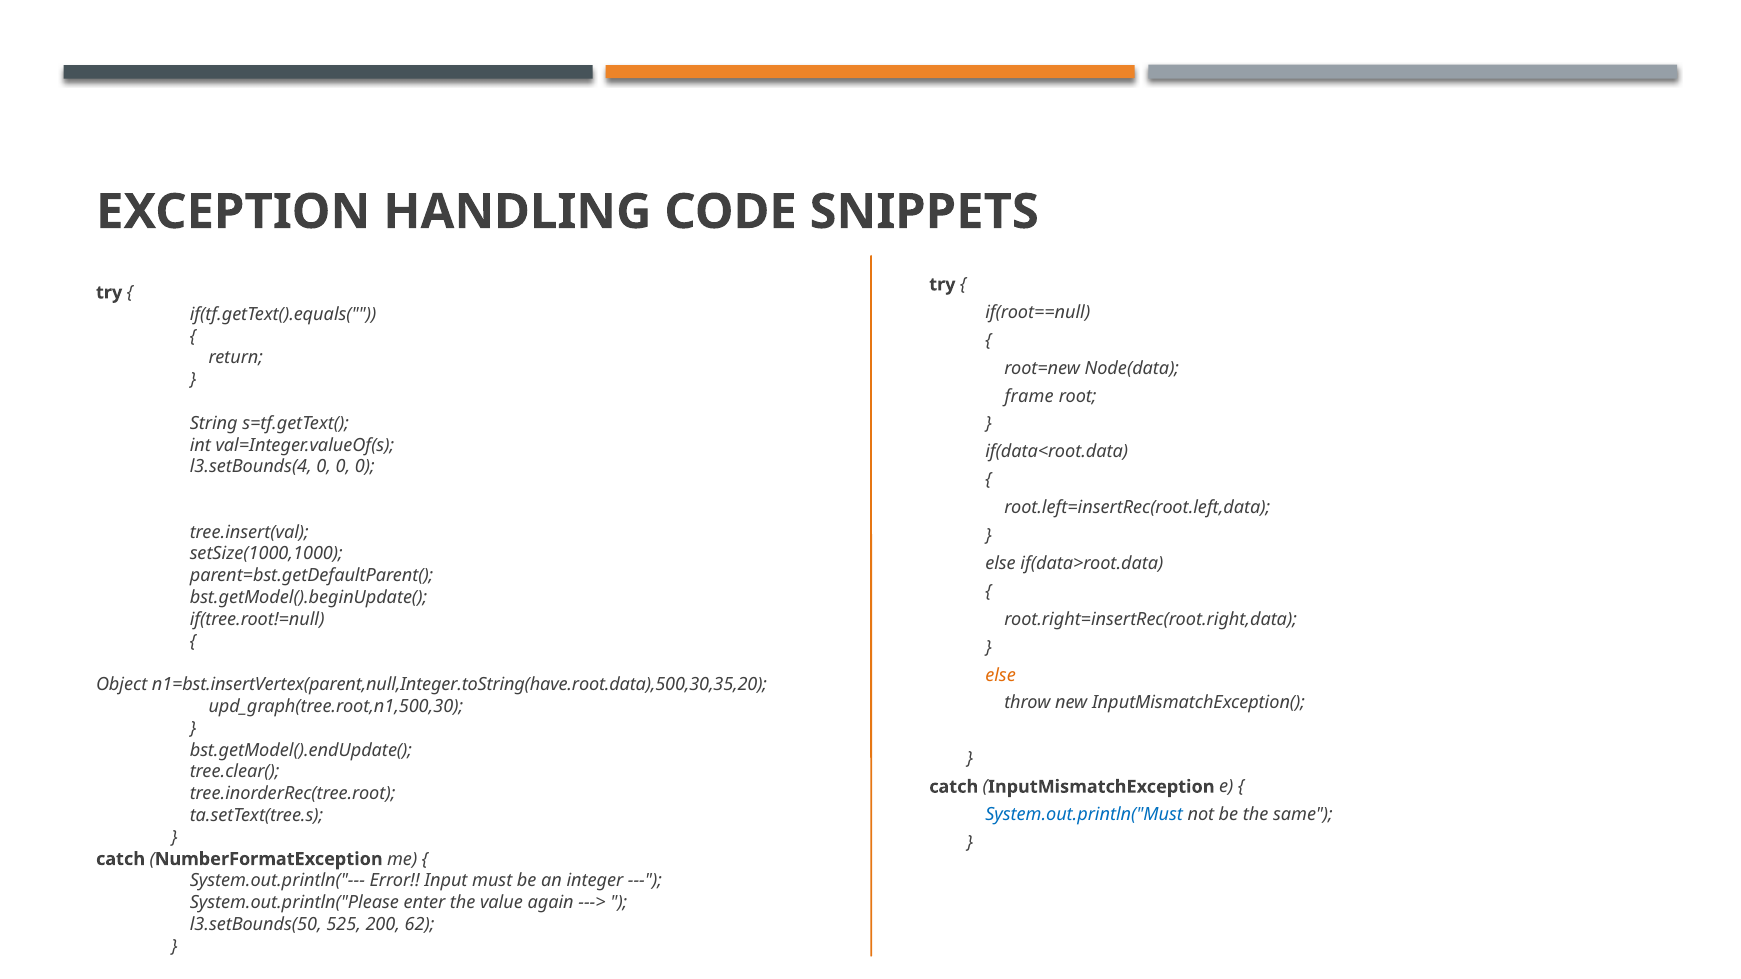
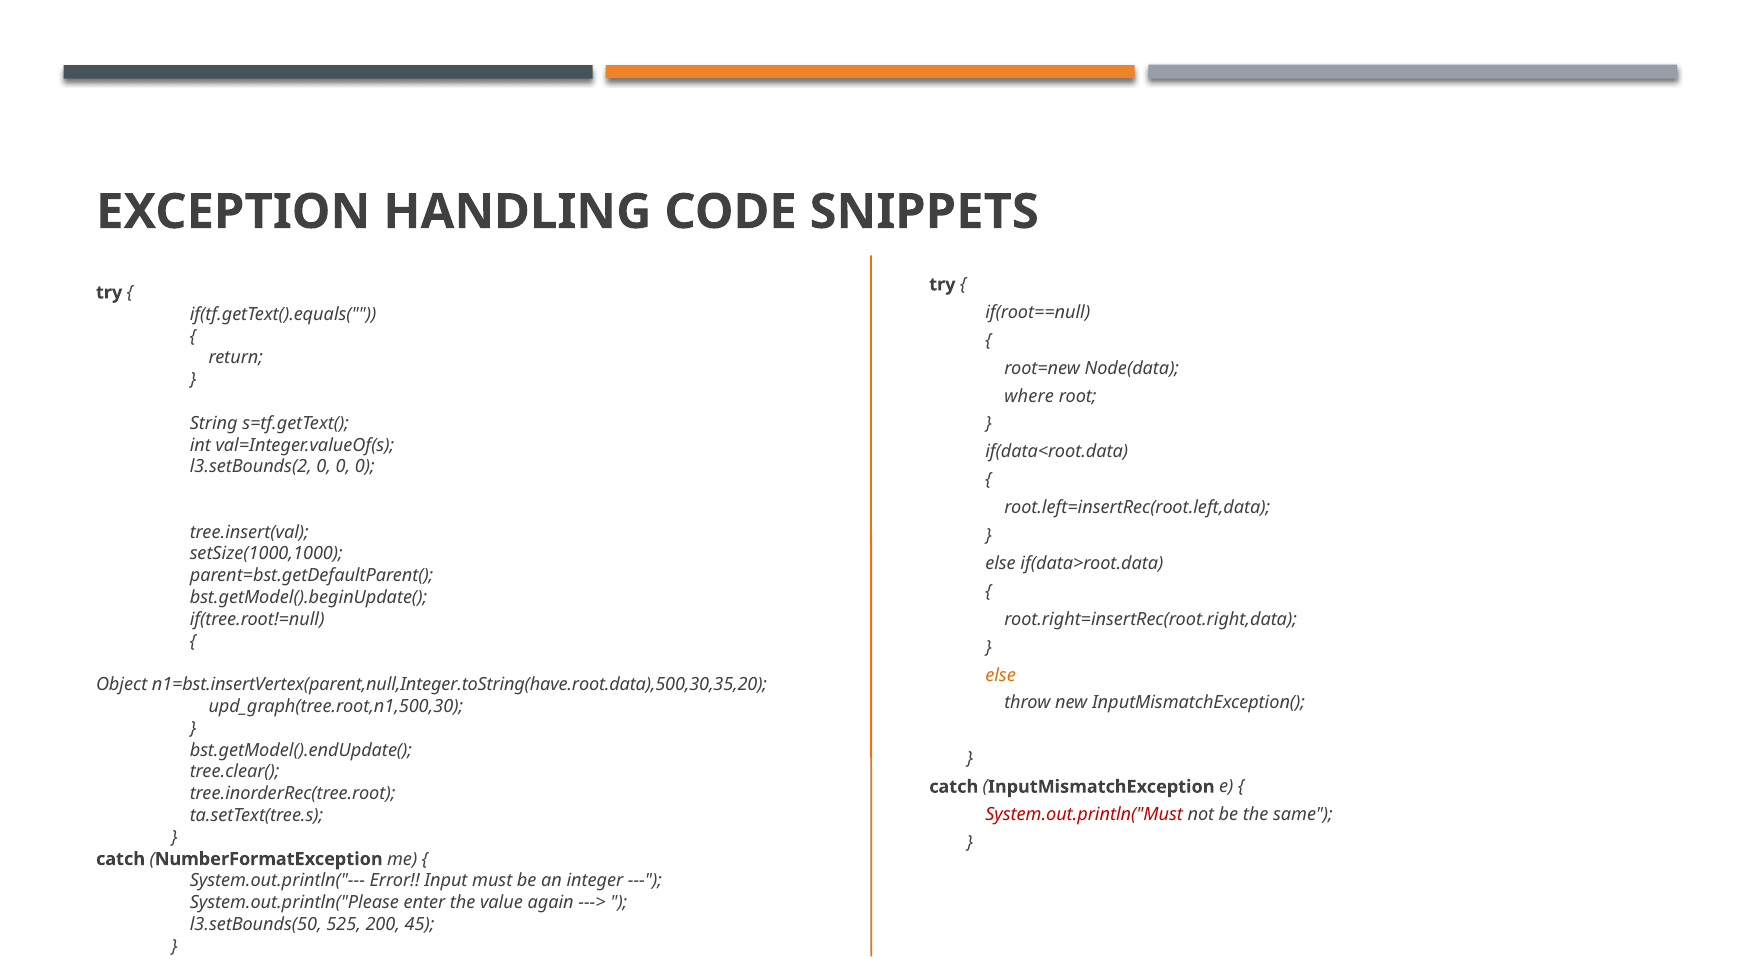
frame: frame -> where
l3.setBounds(4: l3.setBounds(4 -> l3.setBounds(2
System.out.println("Must colour: blue -> red
62: 62 -> 45
